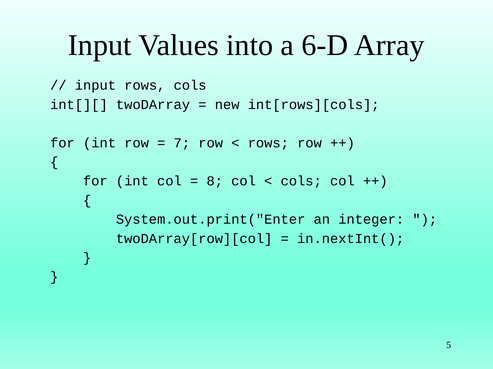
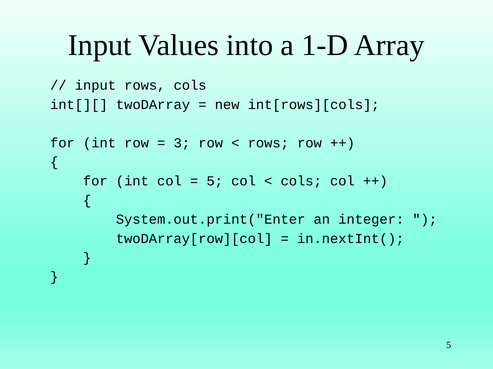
6-D: 6-D -> 1-D
7: 7 -> 3
8 at (215, 181): 8 -> 5
